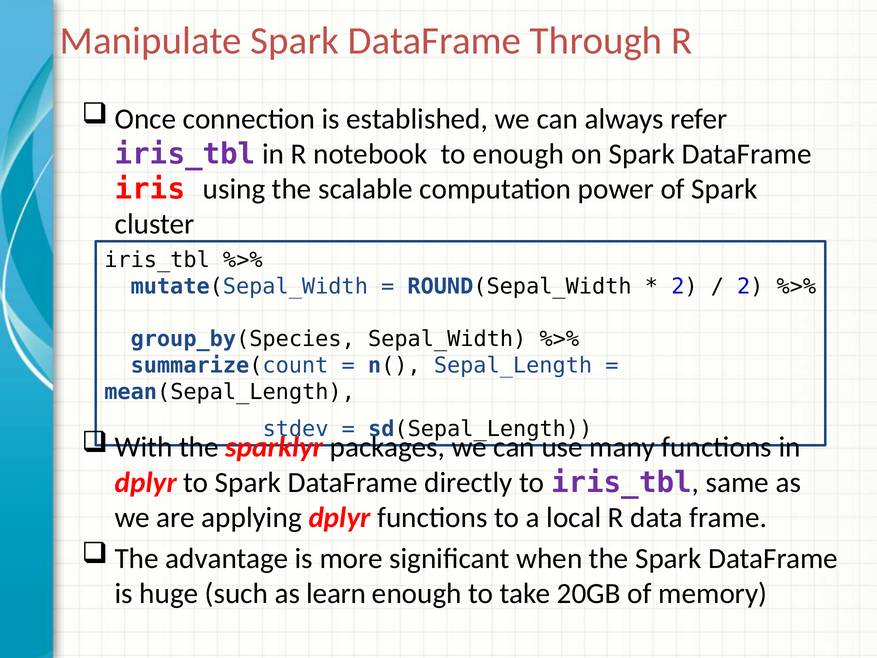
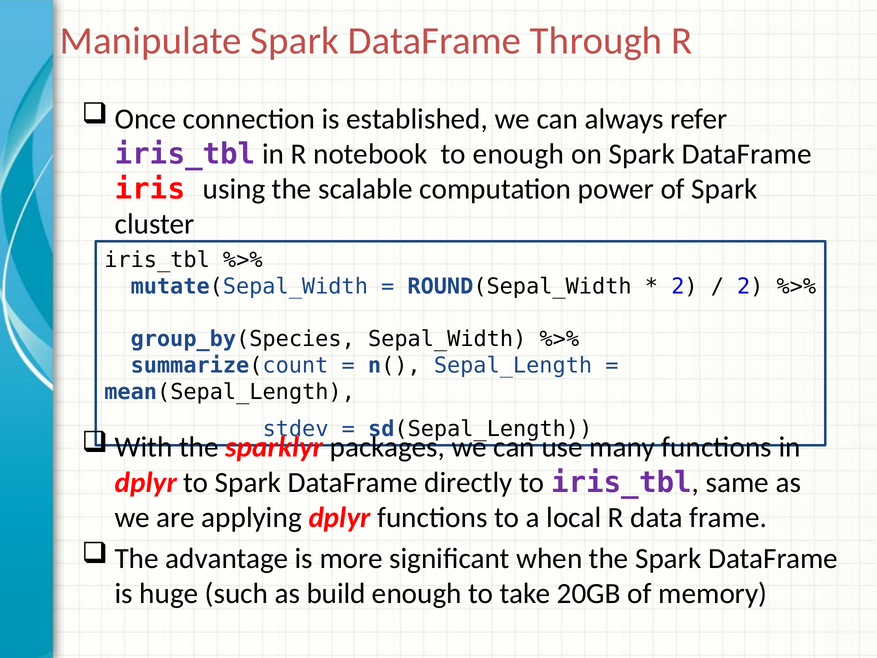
learn: learn -> build
